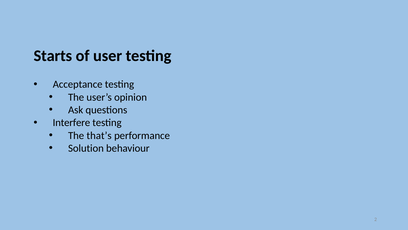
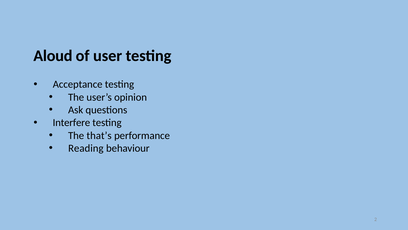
Starts: Starts -> Aloud
Solution: Solution -> Reading
